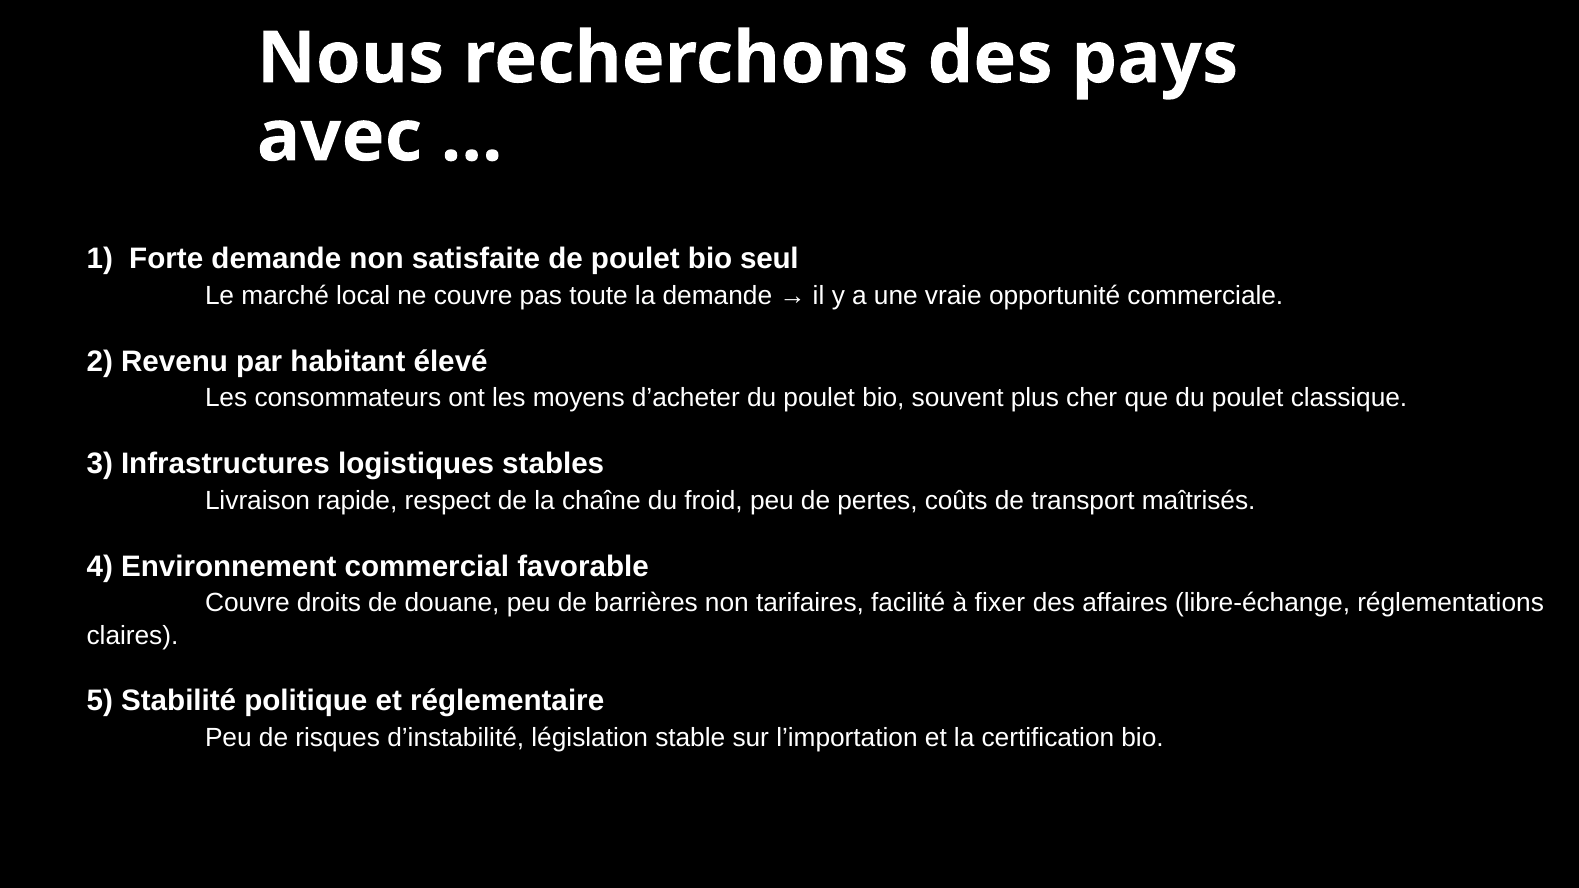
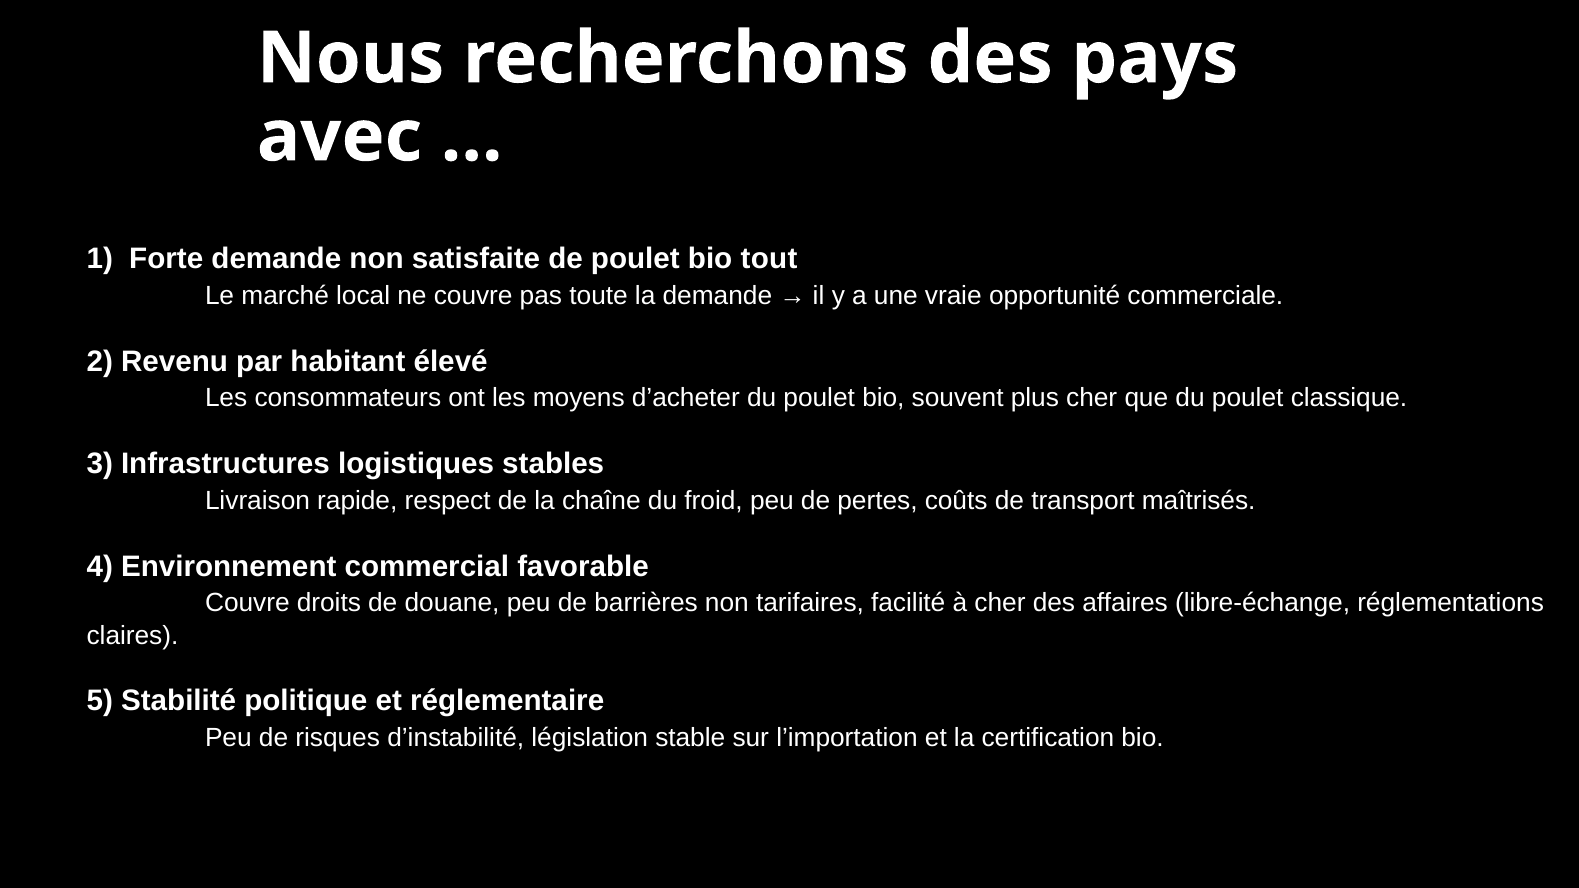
seul: seul -> tout
à fixer: fixer -> cher
